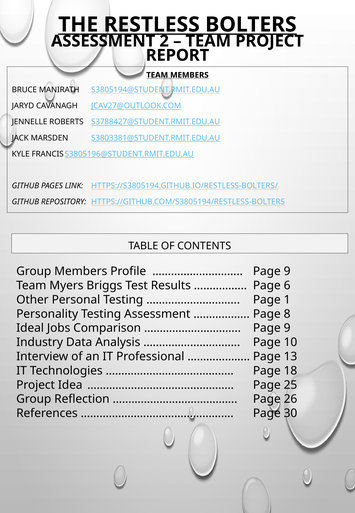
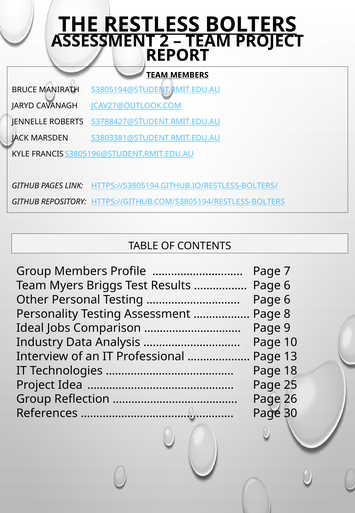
9 at (287, 271): 9 -> 7
1 at (287, 300): 1 -> 6
